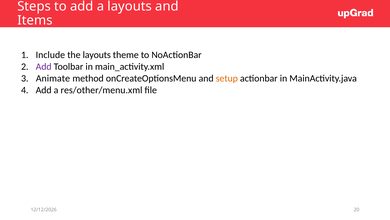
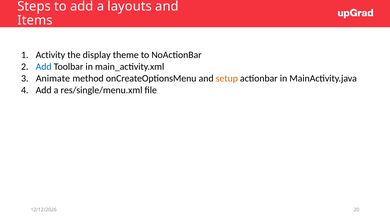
Include: Include -> Activity
the layouts: layouts -> display
Add at (44, 67) colour: purple -> blue
res/other/menu.xml: res/other/menu.xml -> res/single/menu.xml
